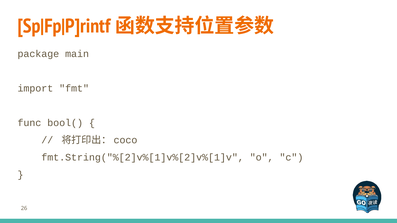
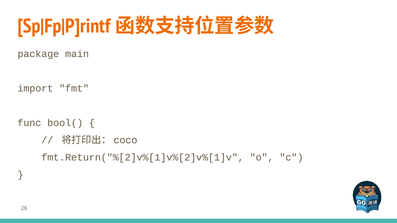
fmt.String("%[2]v%[1]v%[2]v%[1]v: fmt.String("%[2]v%[1]v%[2]v%[1]v -> fmt.Return("%[2]v%[1]v%[2]v%[1]v
